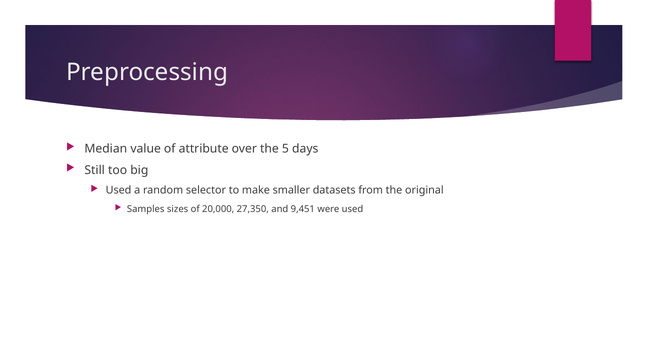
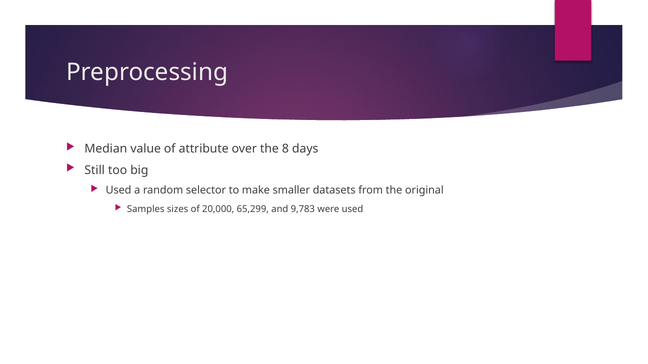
5: 5 -> 8
27,350: 27,350 -> 65,299
9,451: 9,451 -> 9,783
